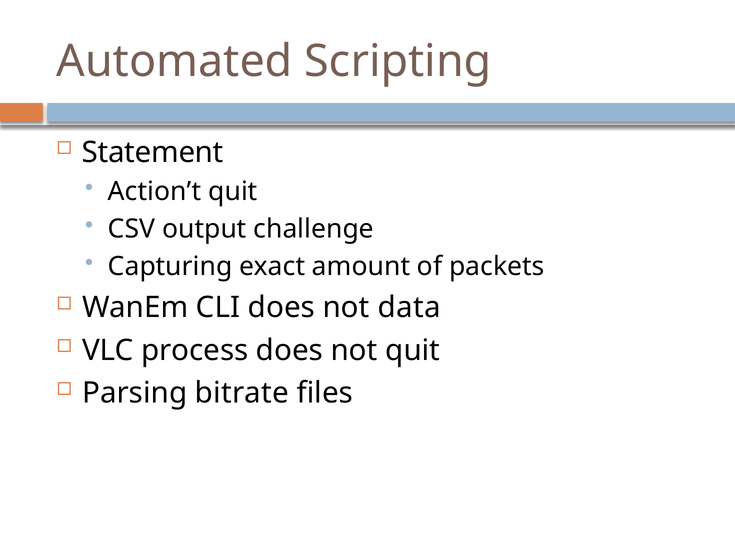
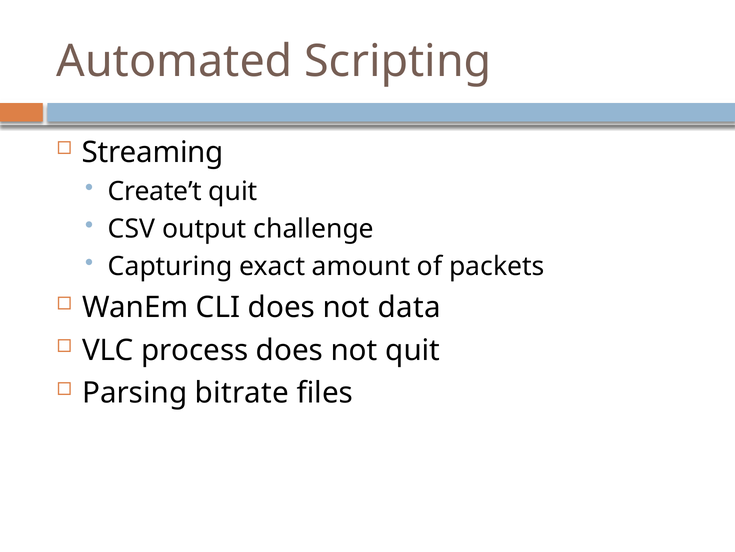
Statement: Statement -> Streaming
Action’t: Action’t -> Create’t
